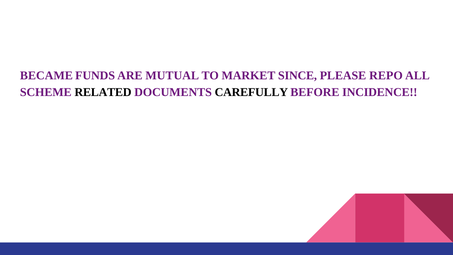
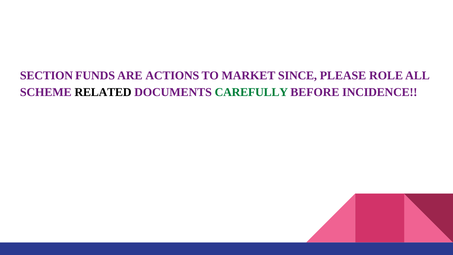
BECAME: BECAME -> SECTION
MUTUAL: MUTUAL -> ACTIONS
REPO: REPO -> ROLE
CAREFULLY colour: black -> green
